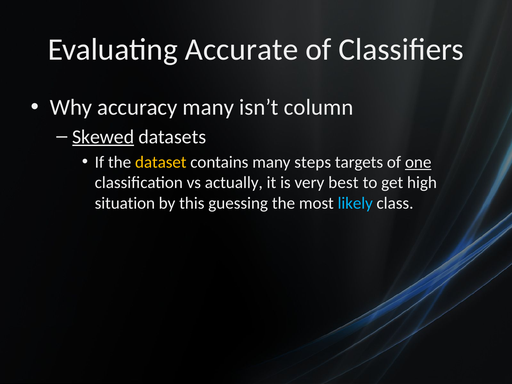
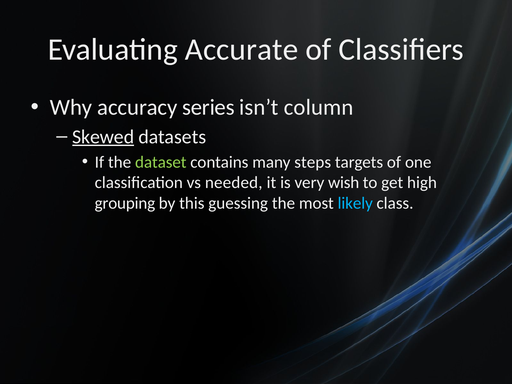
accuracy many: many -> series
dataset colour: yellow -> light green
one underline: present -> none
actually: actually -> needed
best: best -> wish
situation: situation -> grouping
